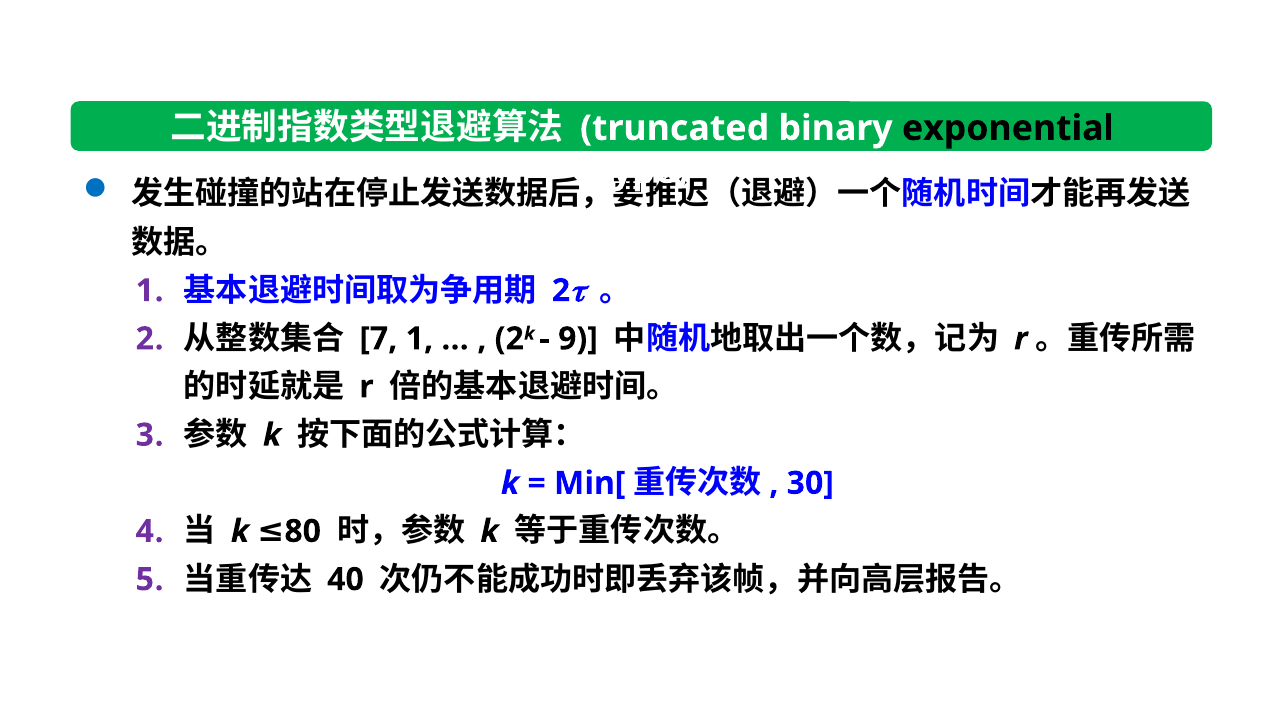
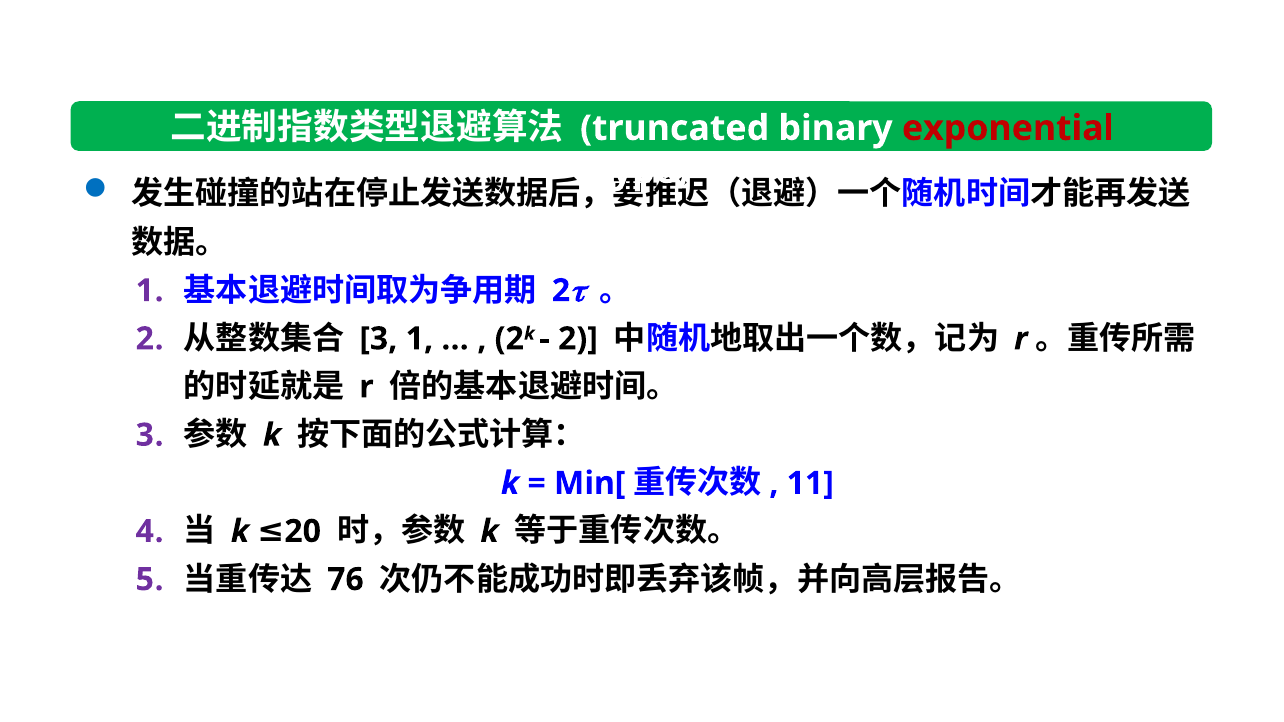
exponential colour: black -> red
7 at (378, 339): 7 -> 3
9 at (578, 339): 9 -> 2
30: 30 -> 11
80: 80 -> 20
40: 40 -> 76
